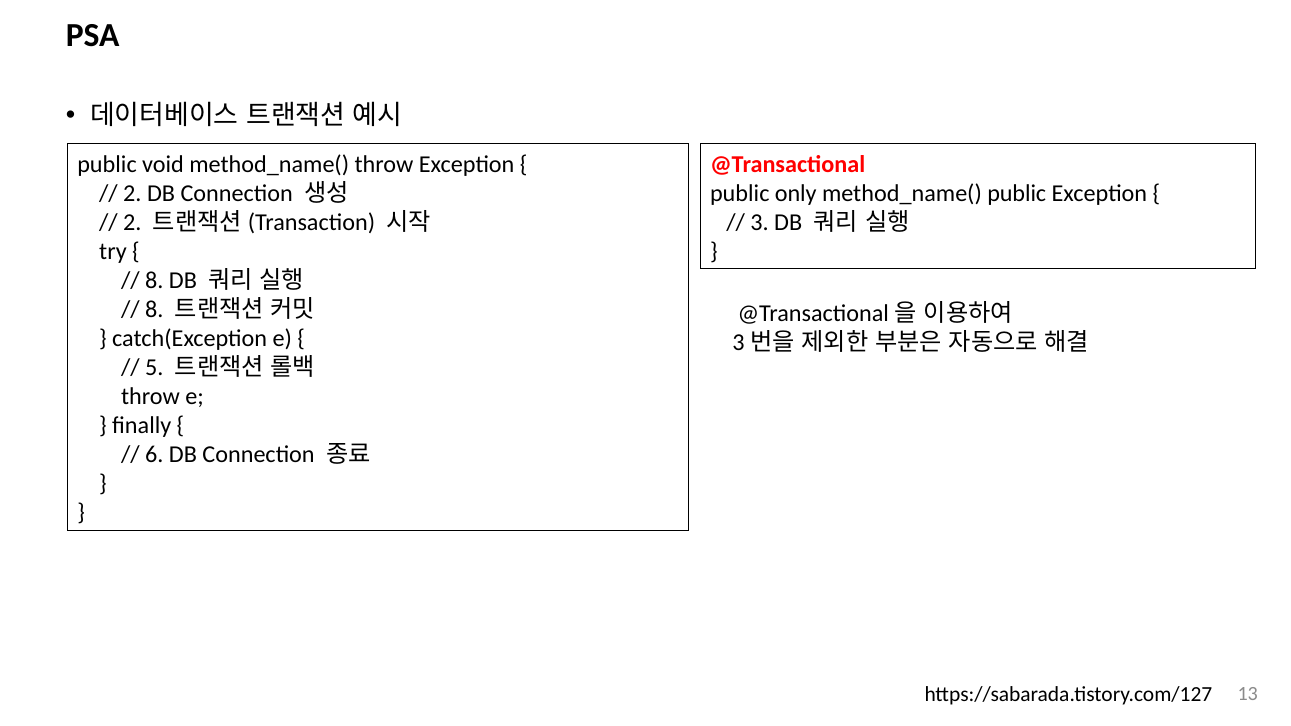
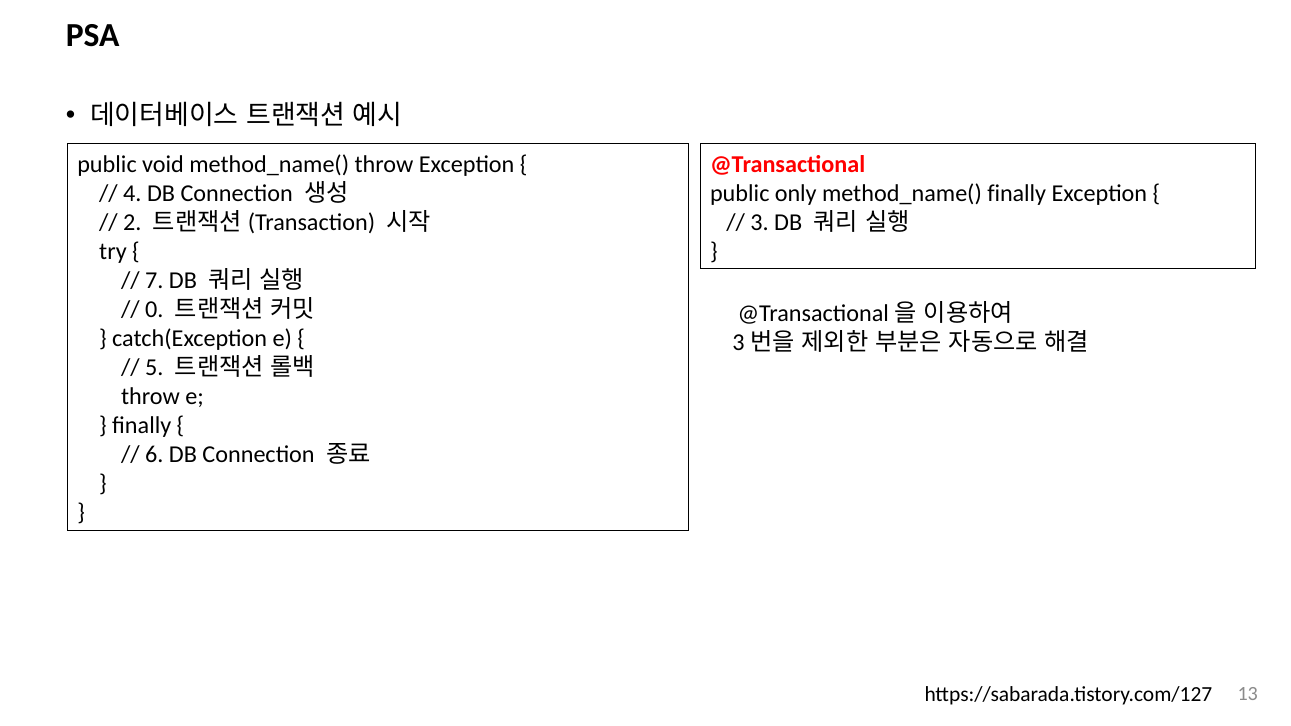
2 at (132, 193): 2 -> 4
method_name( public: public -> finally
8 at (154, 280): 8 -> 7
8 at (154, 309): 8 -> 0
